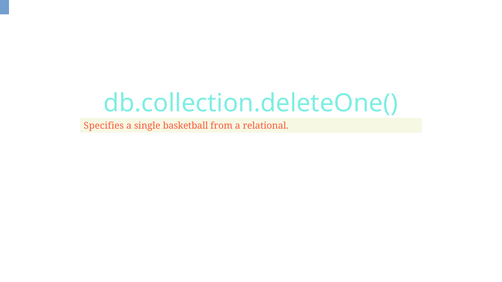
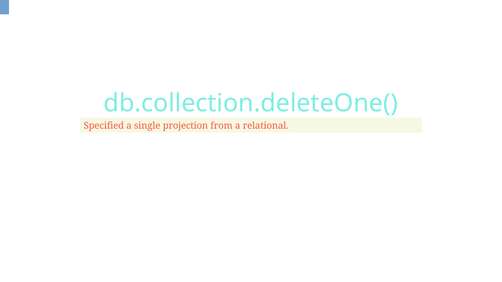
Specifies: Specifies -> Specified
basketball: basketball -> projection
